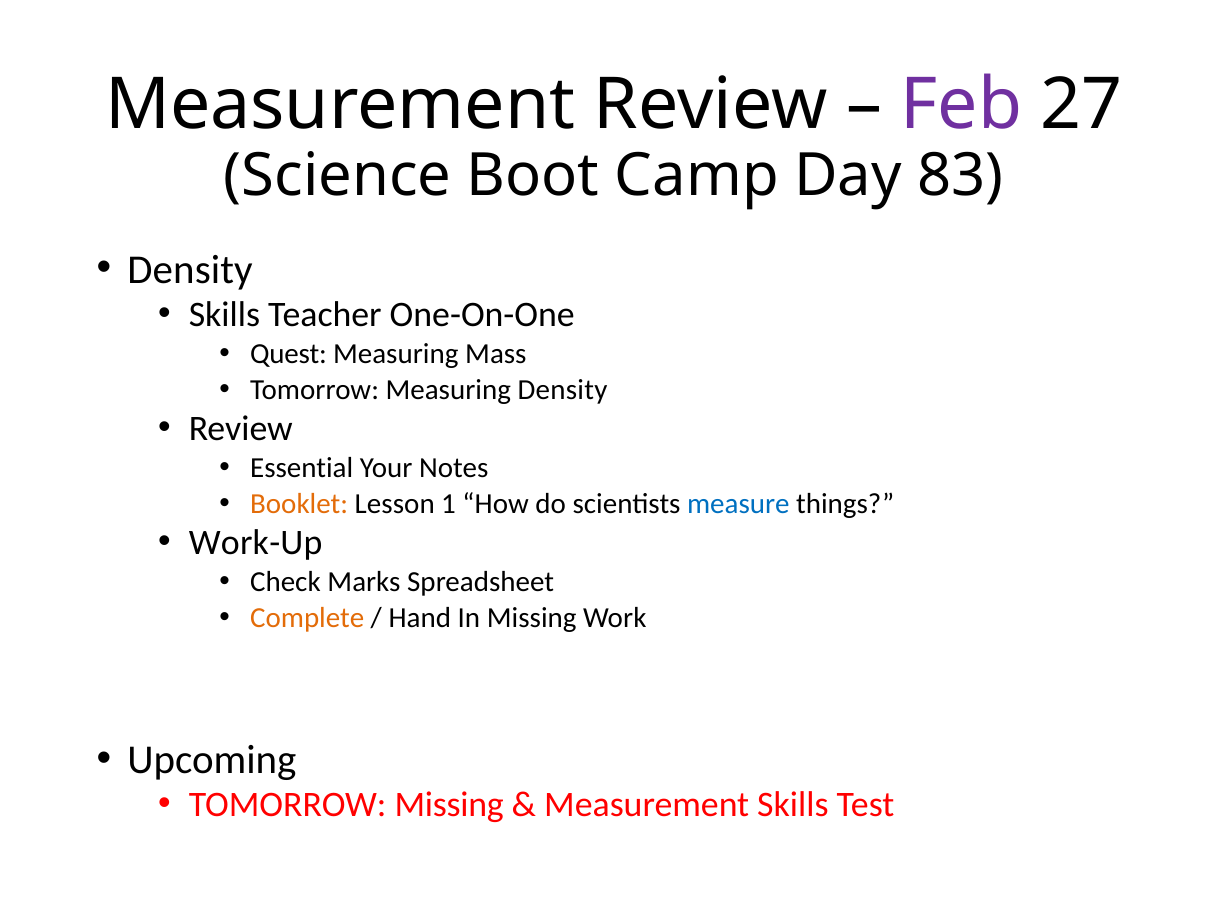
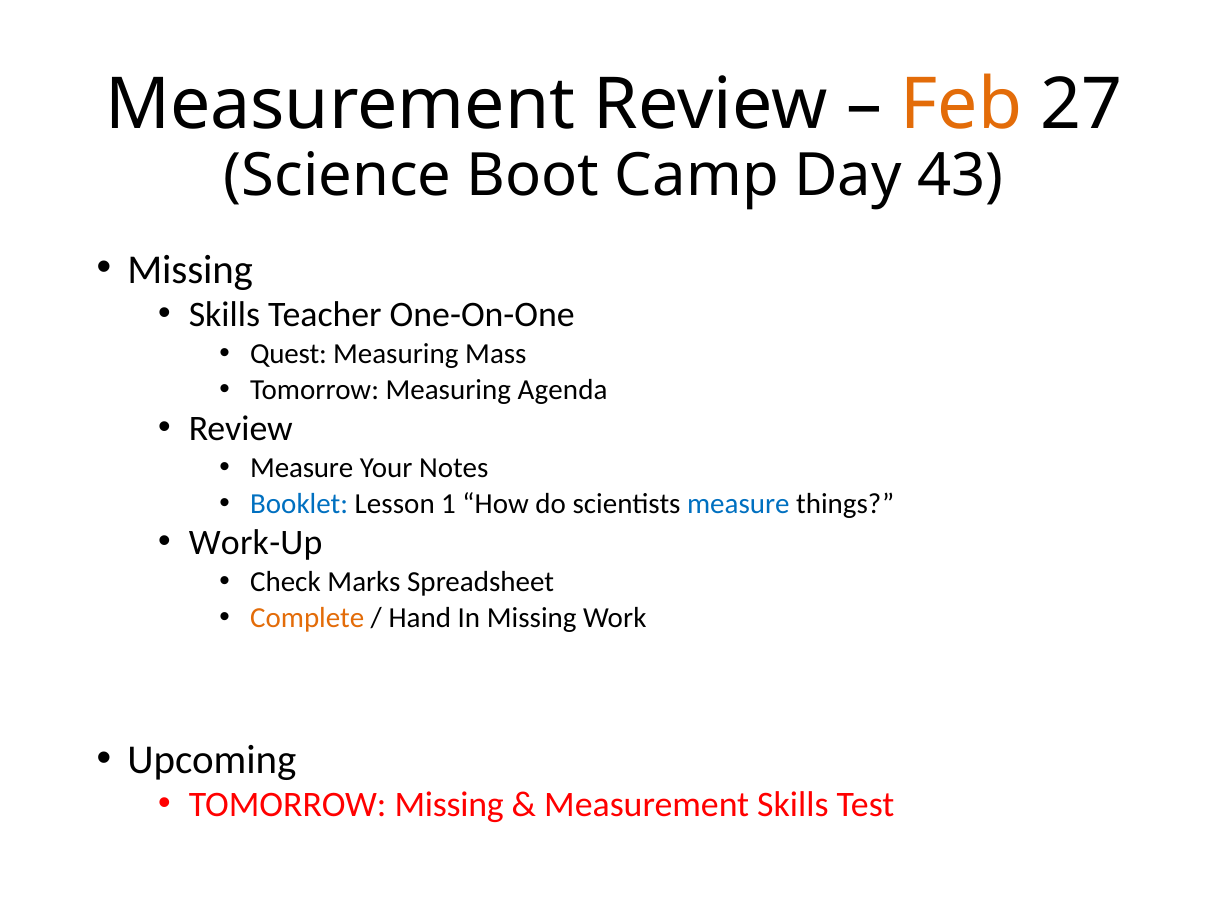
Feb colour: purple -> orange
83: 83 -> 43
Density at (190, 270): Density -> Missing
Measuring Density: Density -> Agenda
Essential at (302, 468): Essential -> Measure
Booklet colour: orange -> blue
